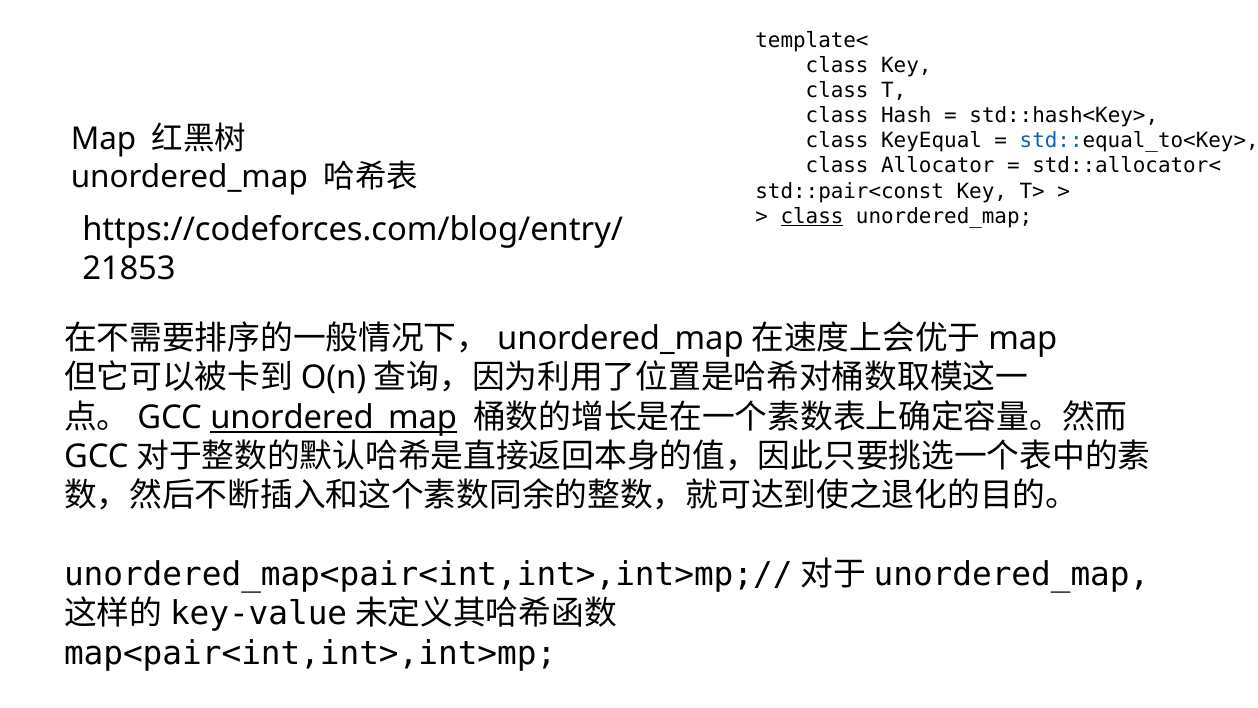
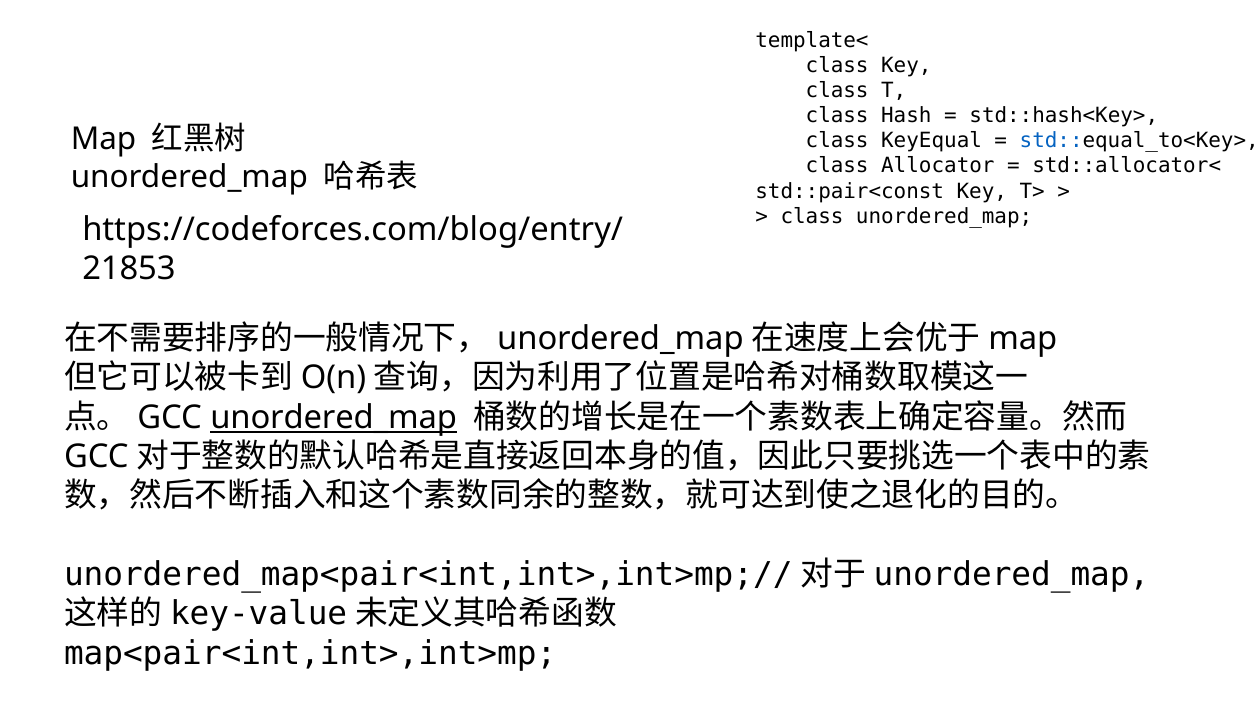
class at (812, 216) underline: present -> none
